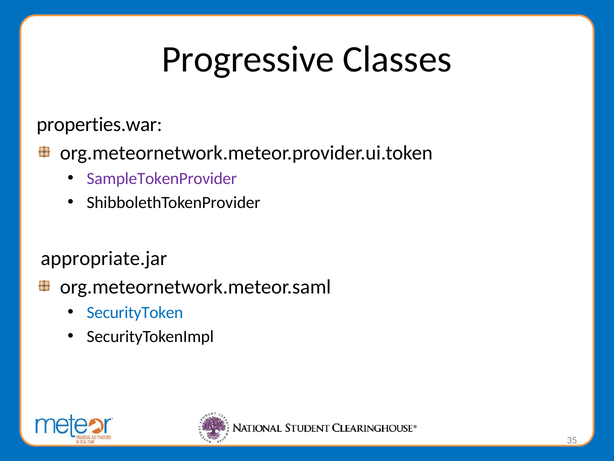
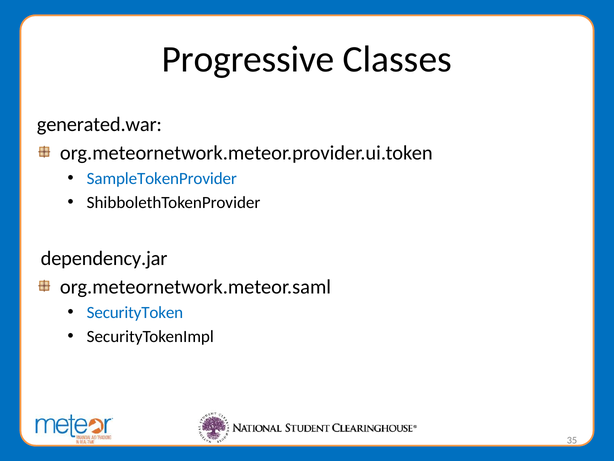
properties.war: properties.war -> generated.war
SampleTokenProvider colour: purple -> blue
appropriate.jar: appropriate.jar -> dependency.jar
